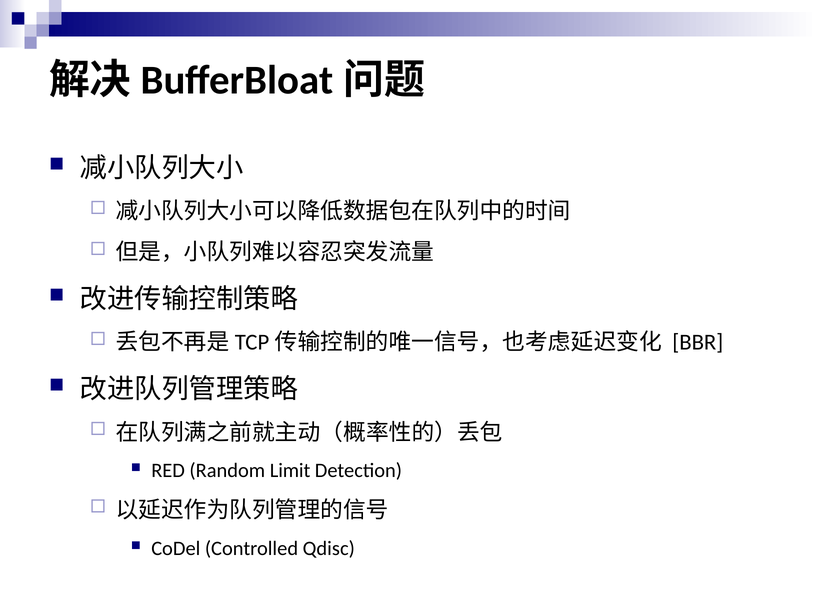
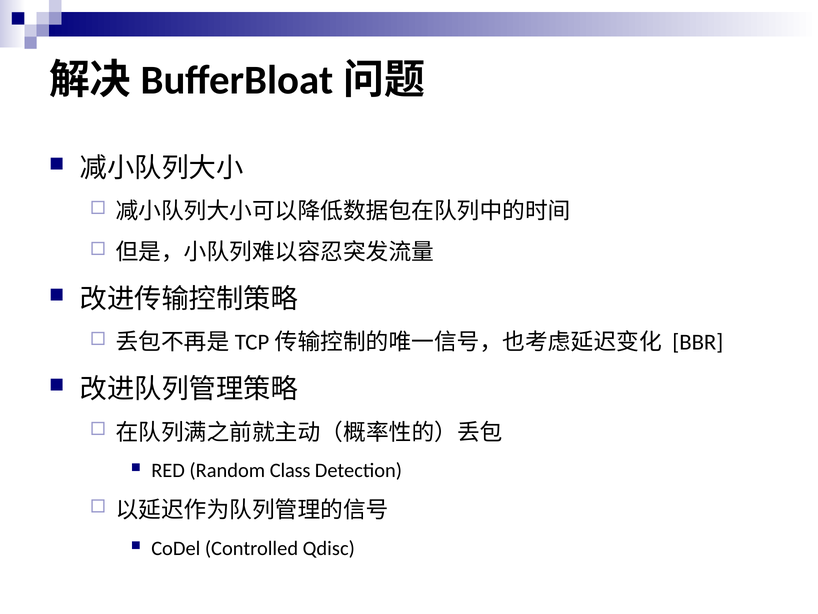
Limit: Limit -> Class
